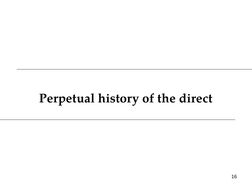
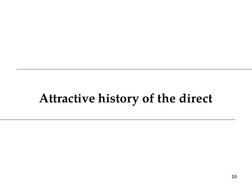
Perpetual: Perpetual -> Attractive
